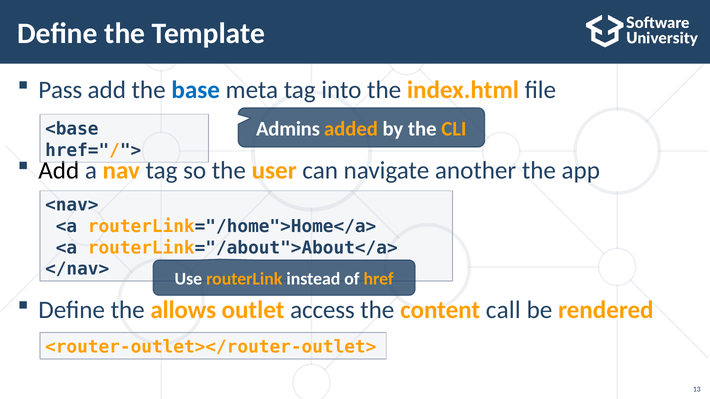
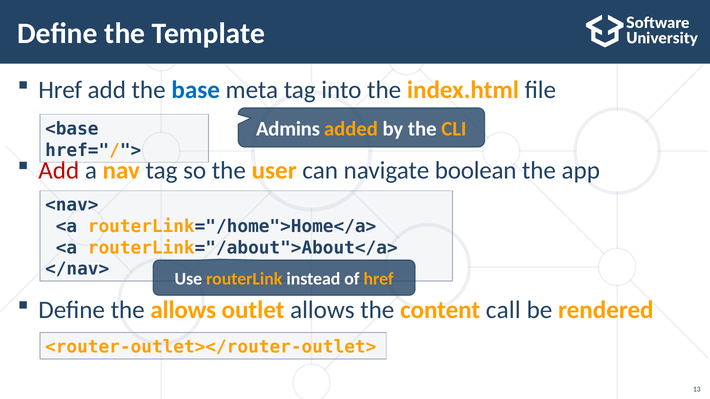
Pass at (60, 90): Pass -> Href
Add at (59, 171) colour: black -> red
another: another -> boolean
outlet access: access -> allows
